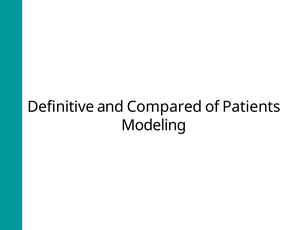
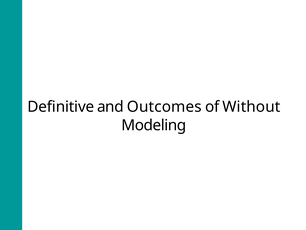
Compared: Compared -> Outcomes
Patients: Patients -> Without
